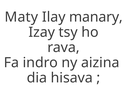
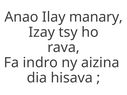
Maty: Maty -> Anao
